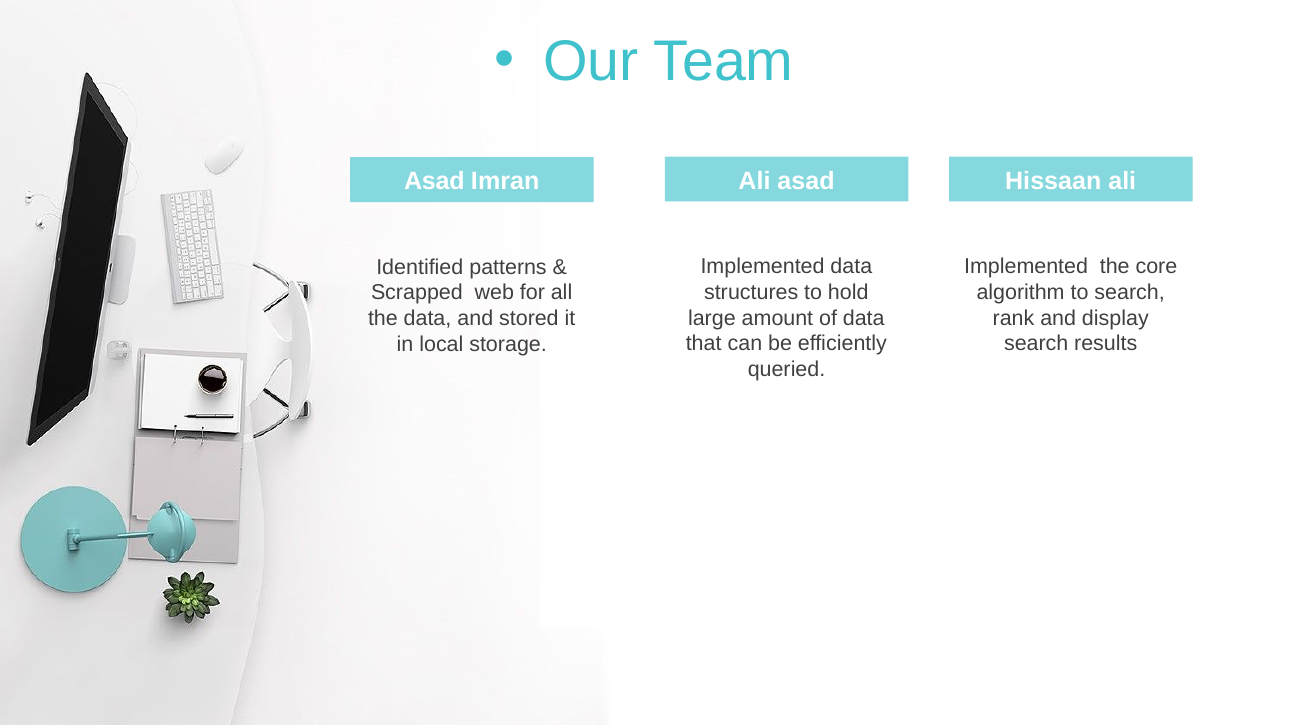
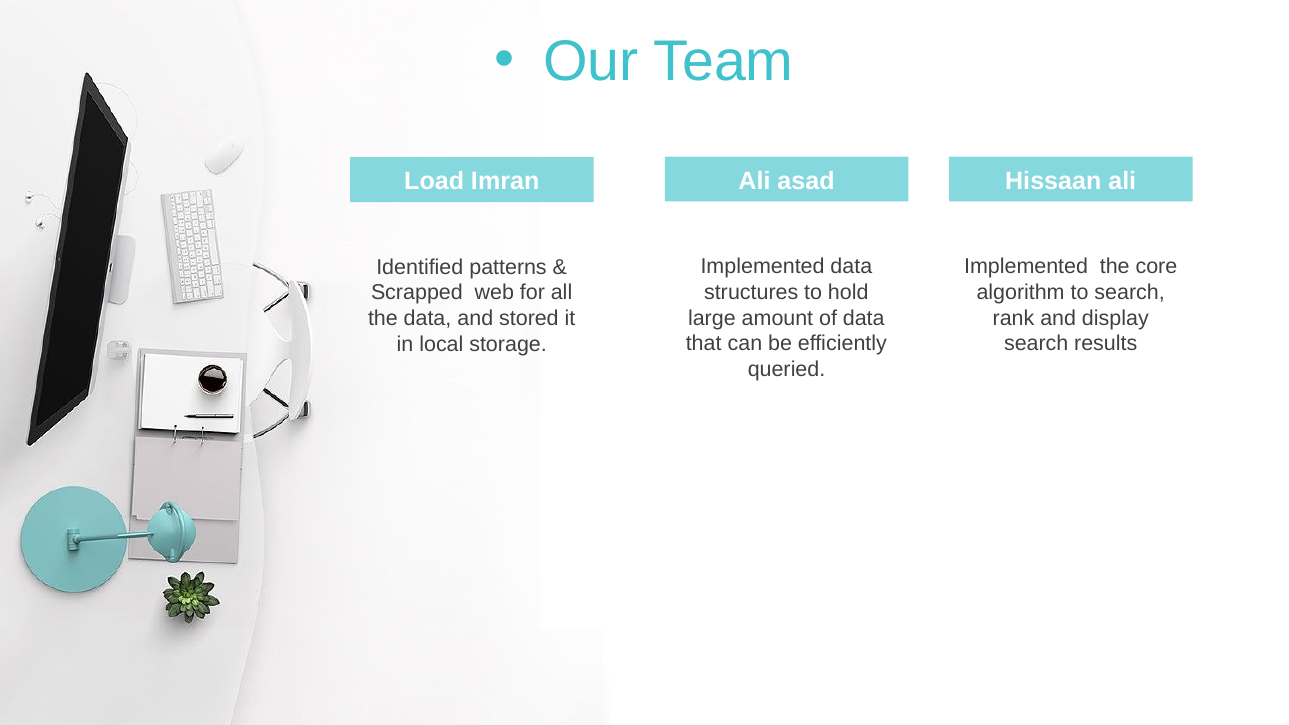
Asad at (434, 181): Asad -> Load
